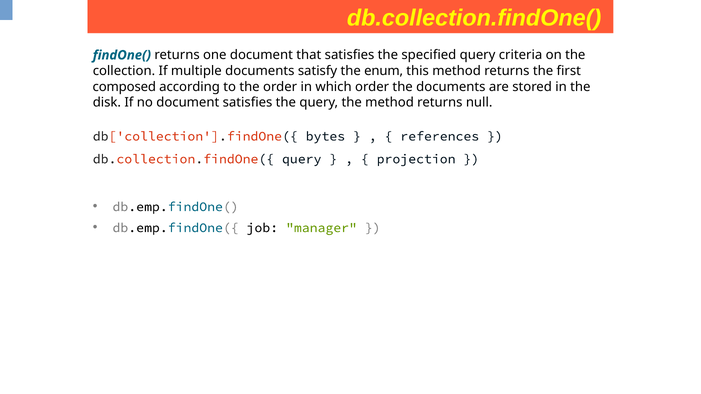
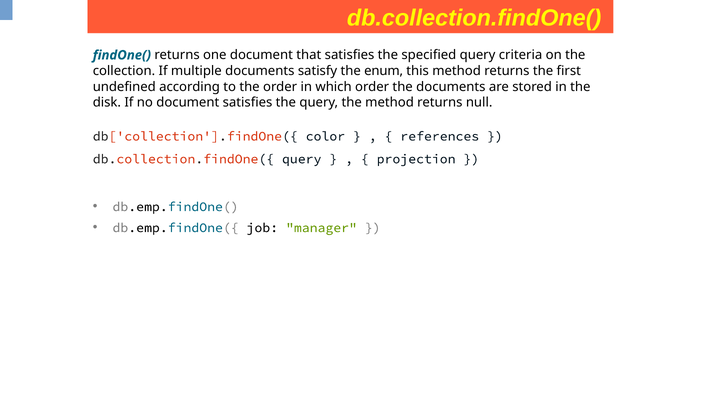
composed: composed -> undefined
bytes: bytes -> color
